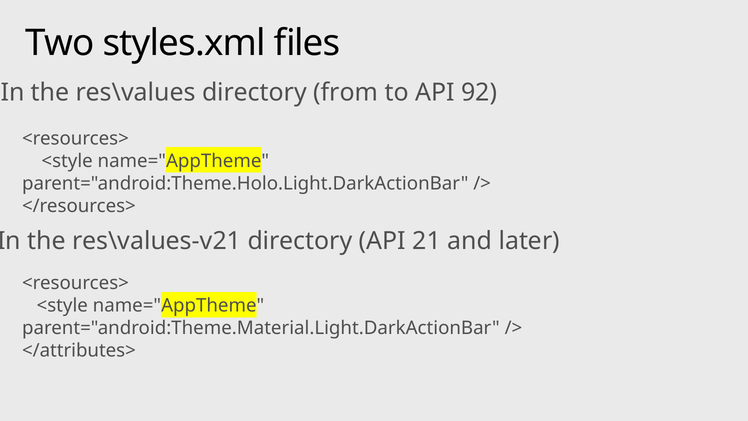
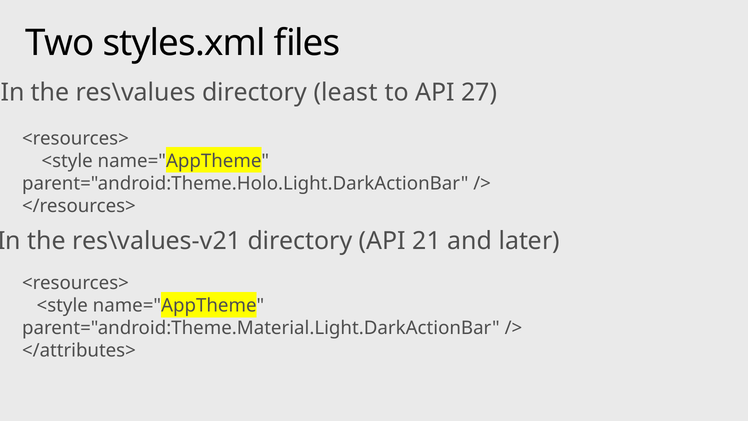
from: from -> least
92: 92 -> 27
